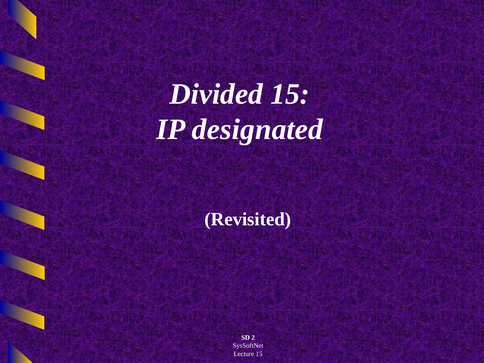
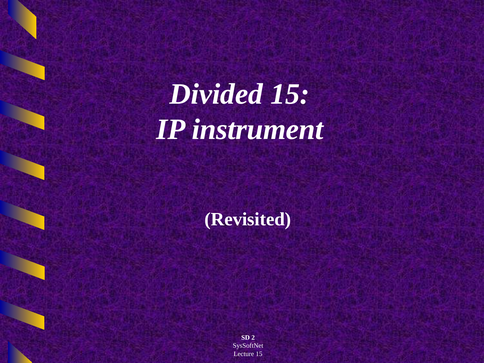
designated: designated -> instrument
